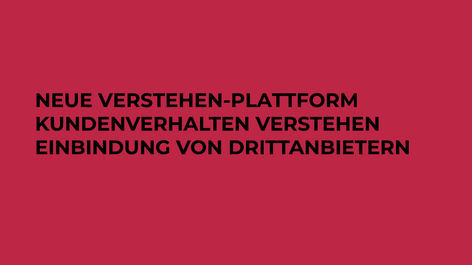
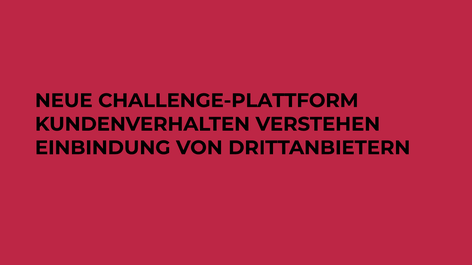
VERSTEHEN-PLATTFORM: VERSTEHEN-PLATTFORM -> CHALLENGE-PLATTFORM
